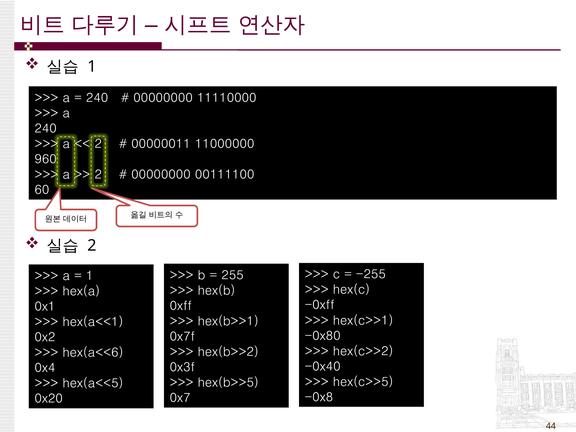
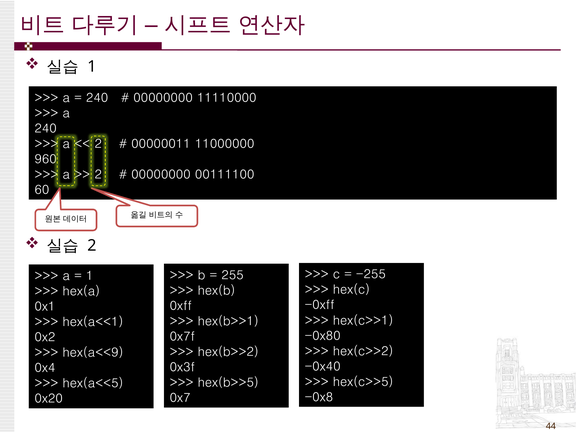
hex(a<<6: hex(a<<6 -> hex(a<<9
